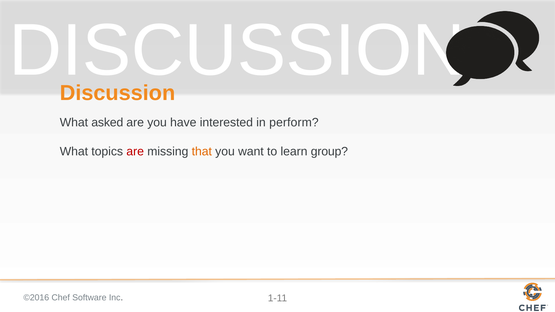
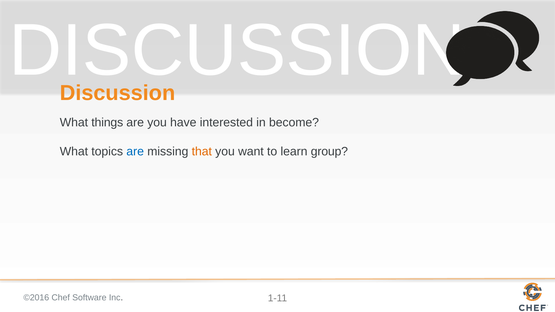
asked: asked -> things
perform: perform -> become
are at (135, 152) colour: red -> blue
